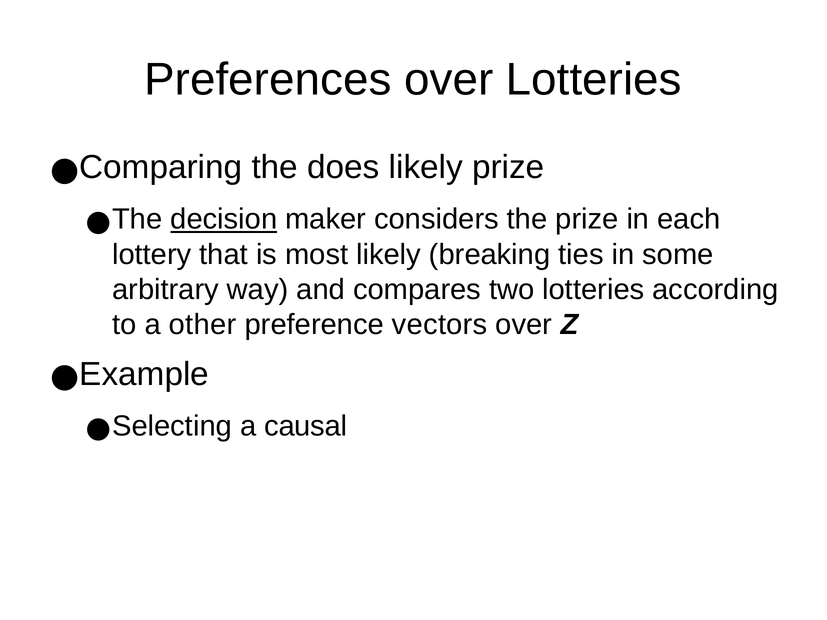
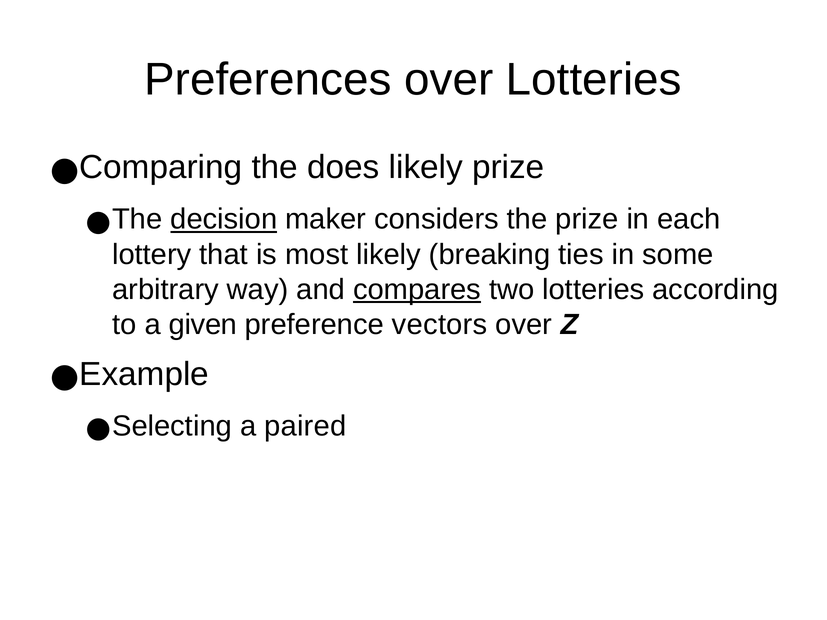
compares underline: none -> present
other: other -> given
causal: causal -> paired
